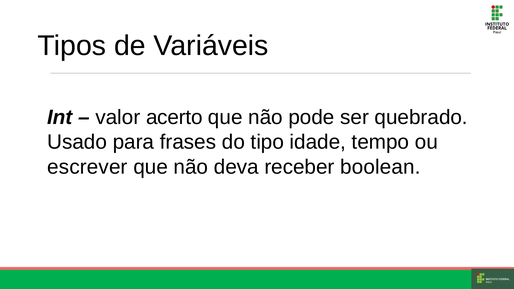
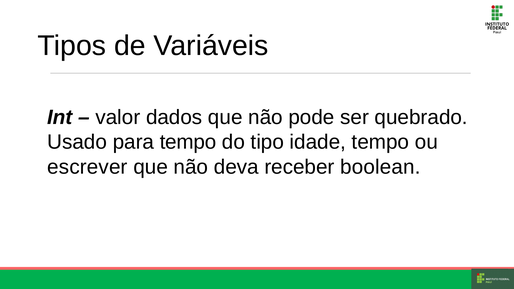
acerto: acerto -> dados
para frases: frases -> tempo
